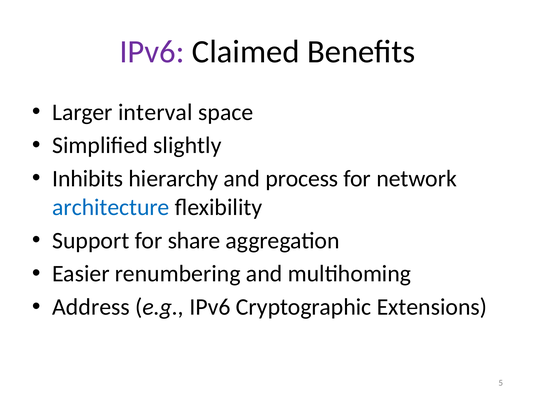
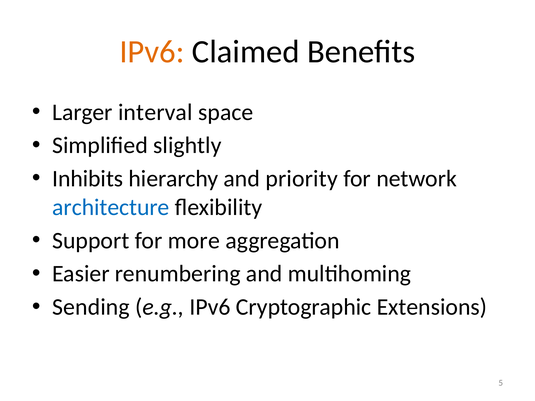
IPv6 at (152, 52) colour: purple -> orange
process: process -> priority
share: share -> more
Address: Address -> Sending
